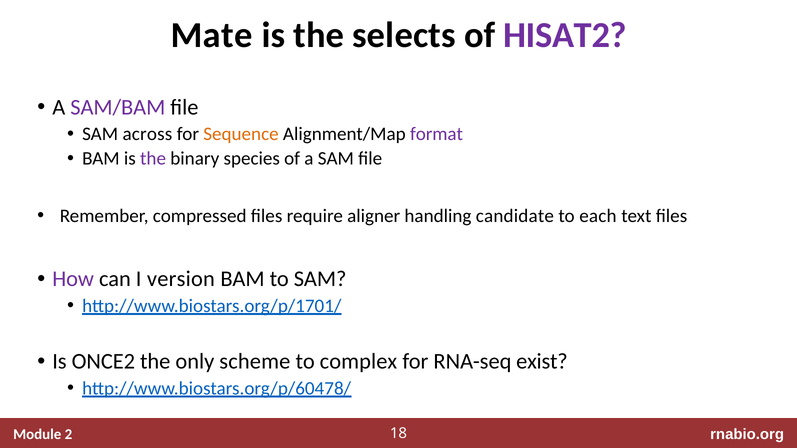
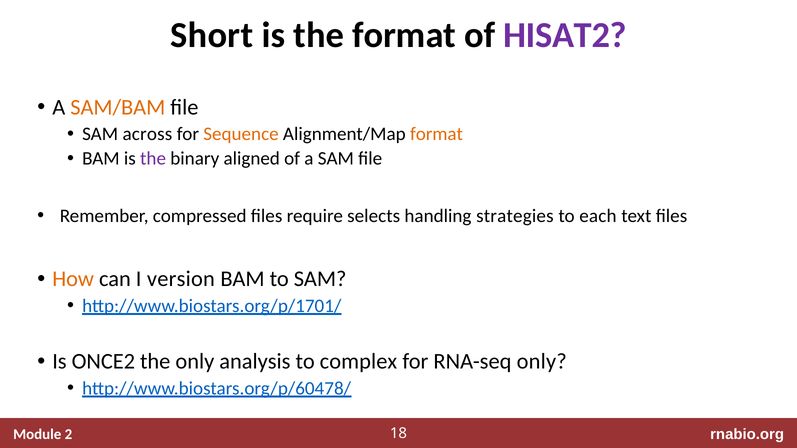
Mate: Mate -> Short
the selects: selects -> format
SAM/BAM colour: purple -> orange
format at (436, 134) colour: purple -> orange
species: species -> aligned
aligner: aligner -> selects
candidate: candidate -> strategies
How colour: purple -> orange
scheme: scheme -> analysis
RNA-seq exist: exist -> only
